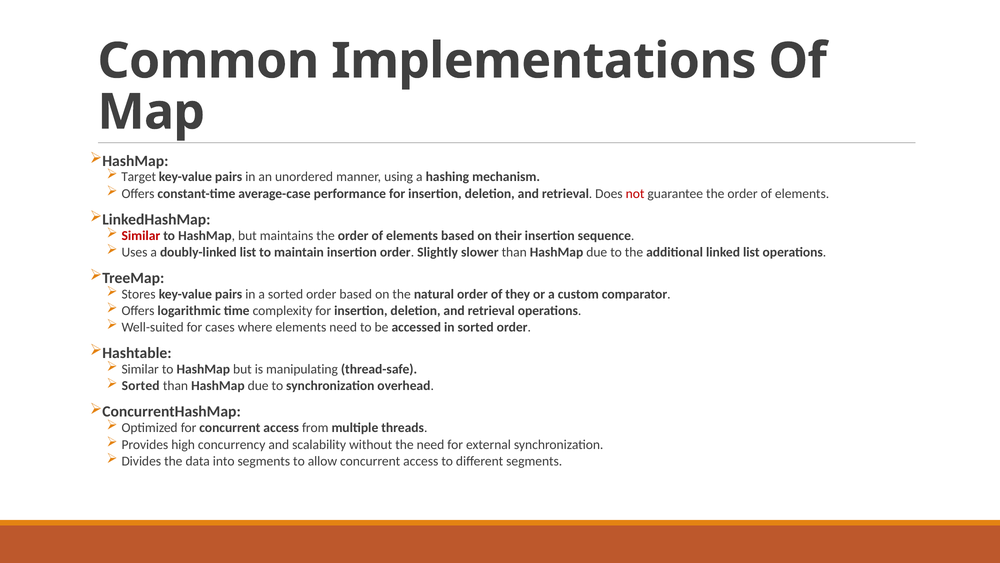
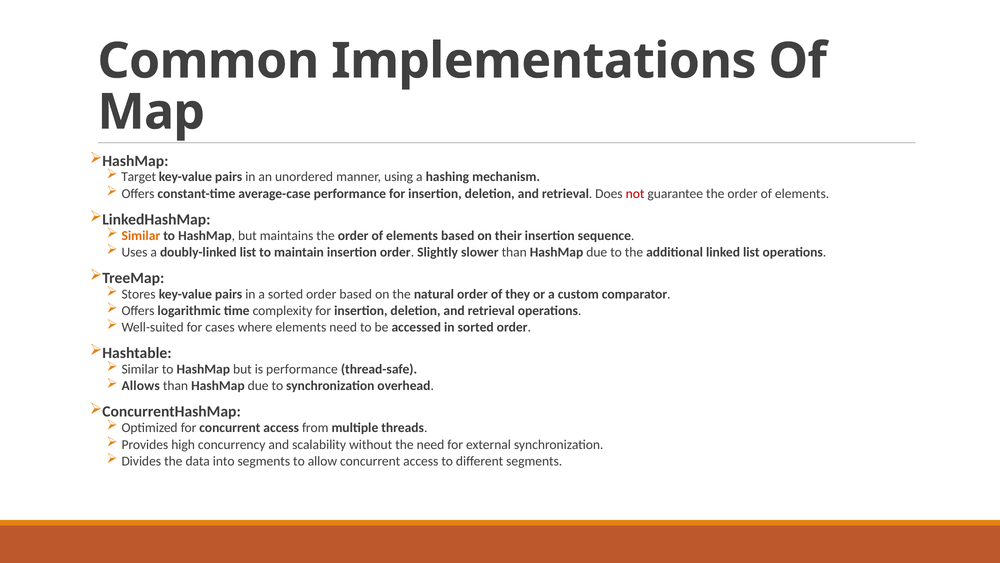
Similar at (141, 235) colour: red -> orange
is manipulating: manipulating -> performance
Sorted at (141, 386): Sorted -> Allows
